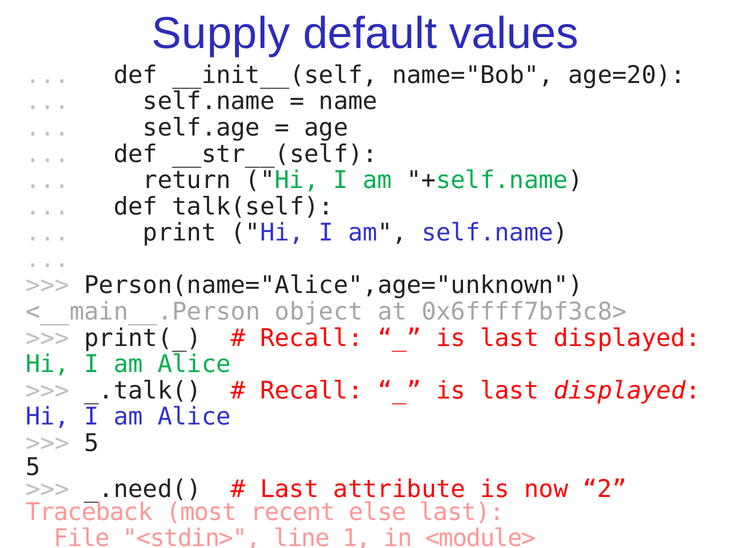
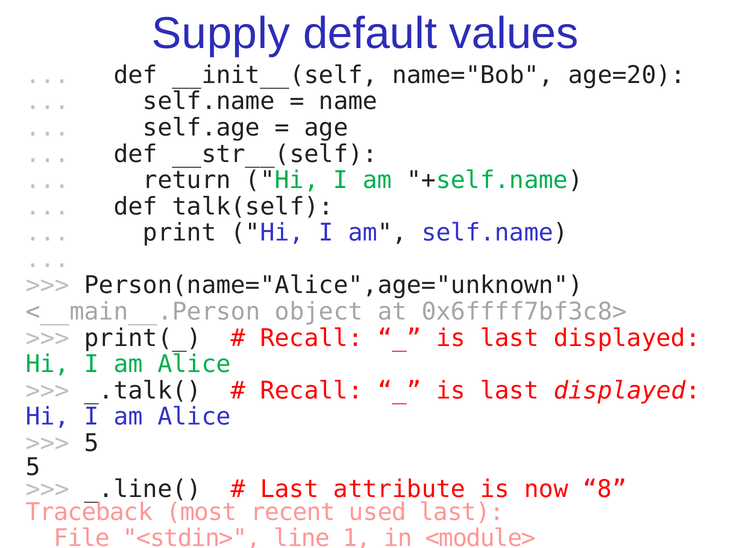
_.need(: _.need( -> _.line(
2: 2 -> 8
else: else -> used
